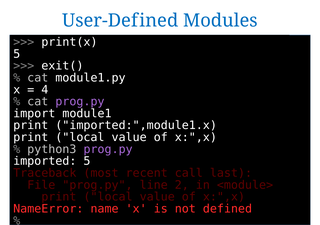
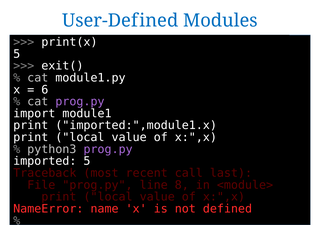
4: 4 -> 6
2: 2 -> 8
